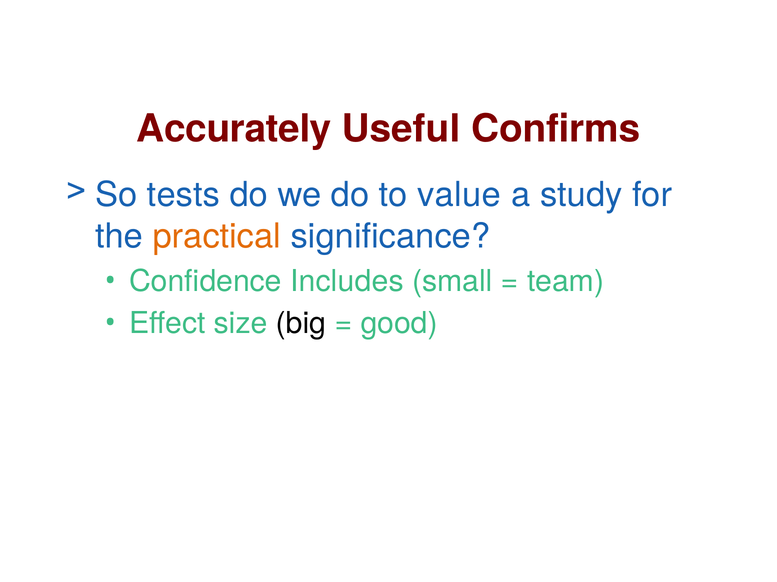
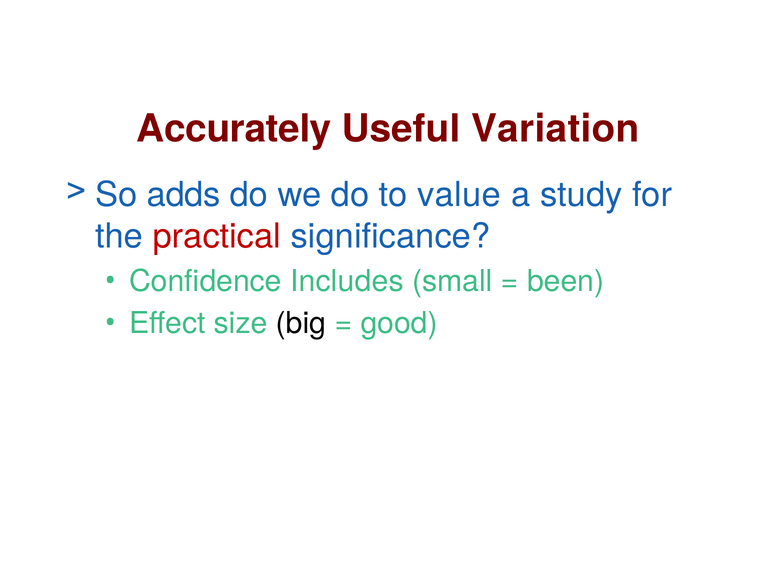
Confirms: Confirms -> Variation
tests: tests -> adds
practical colour: orange -> red
team: team -> been
